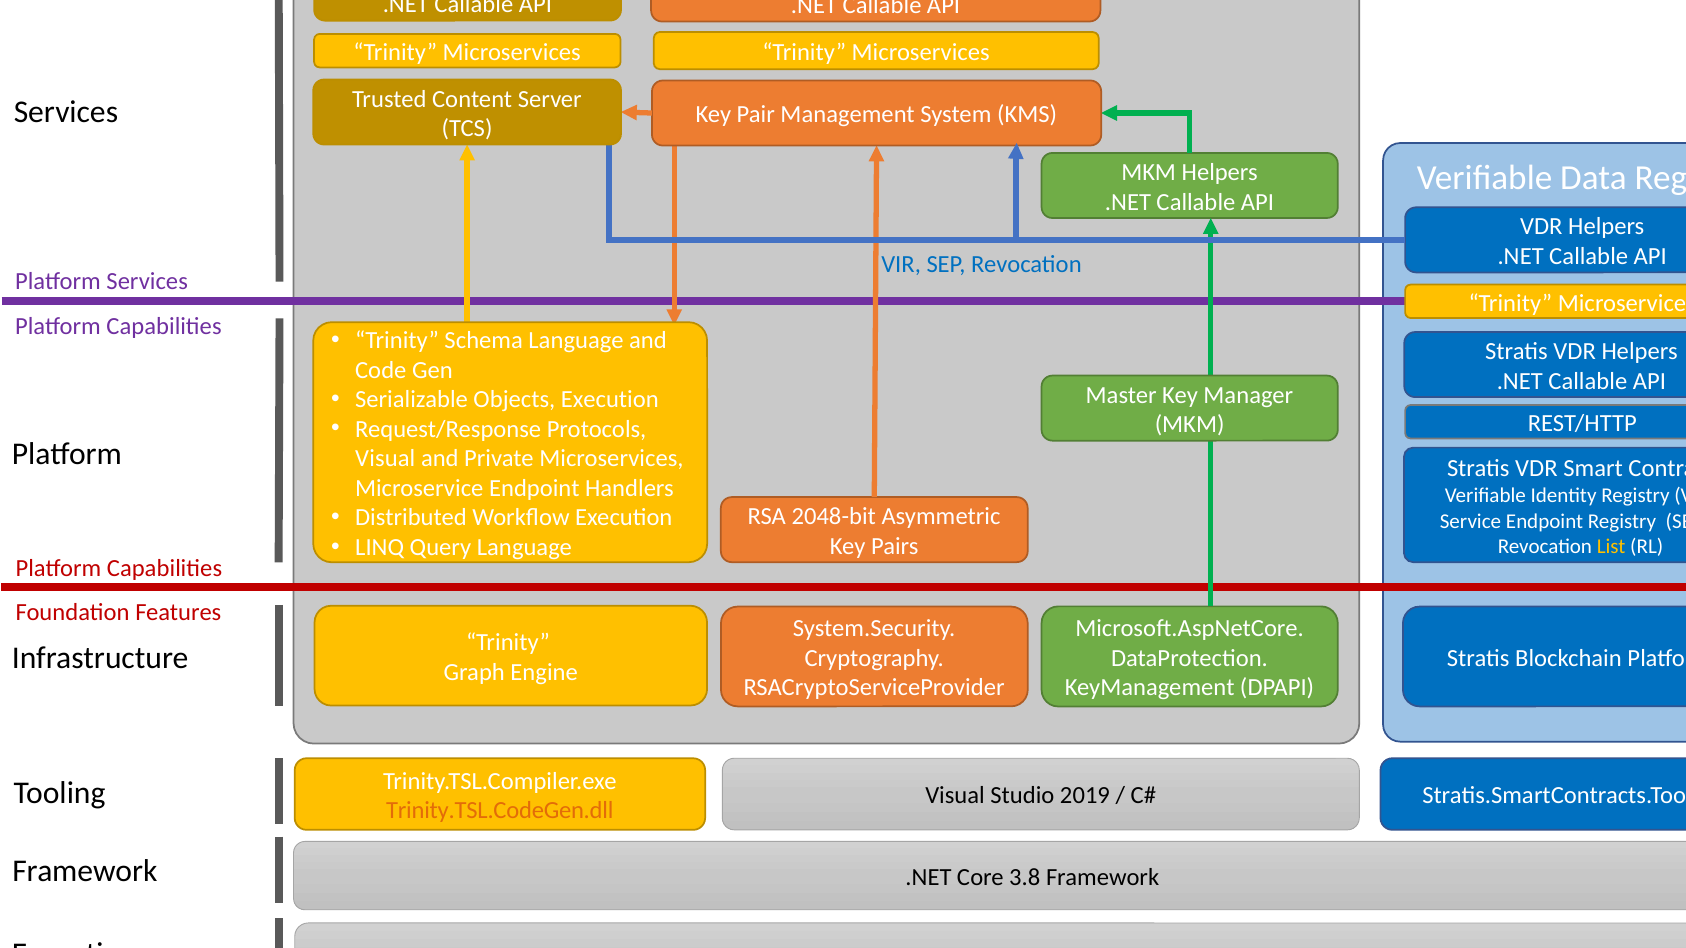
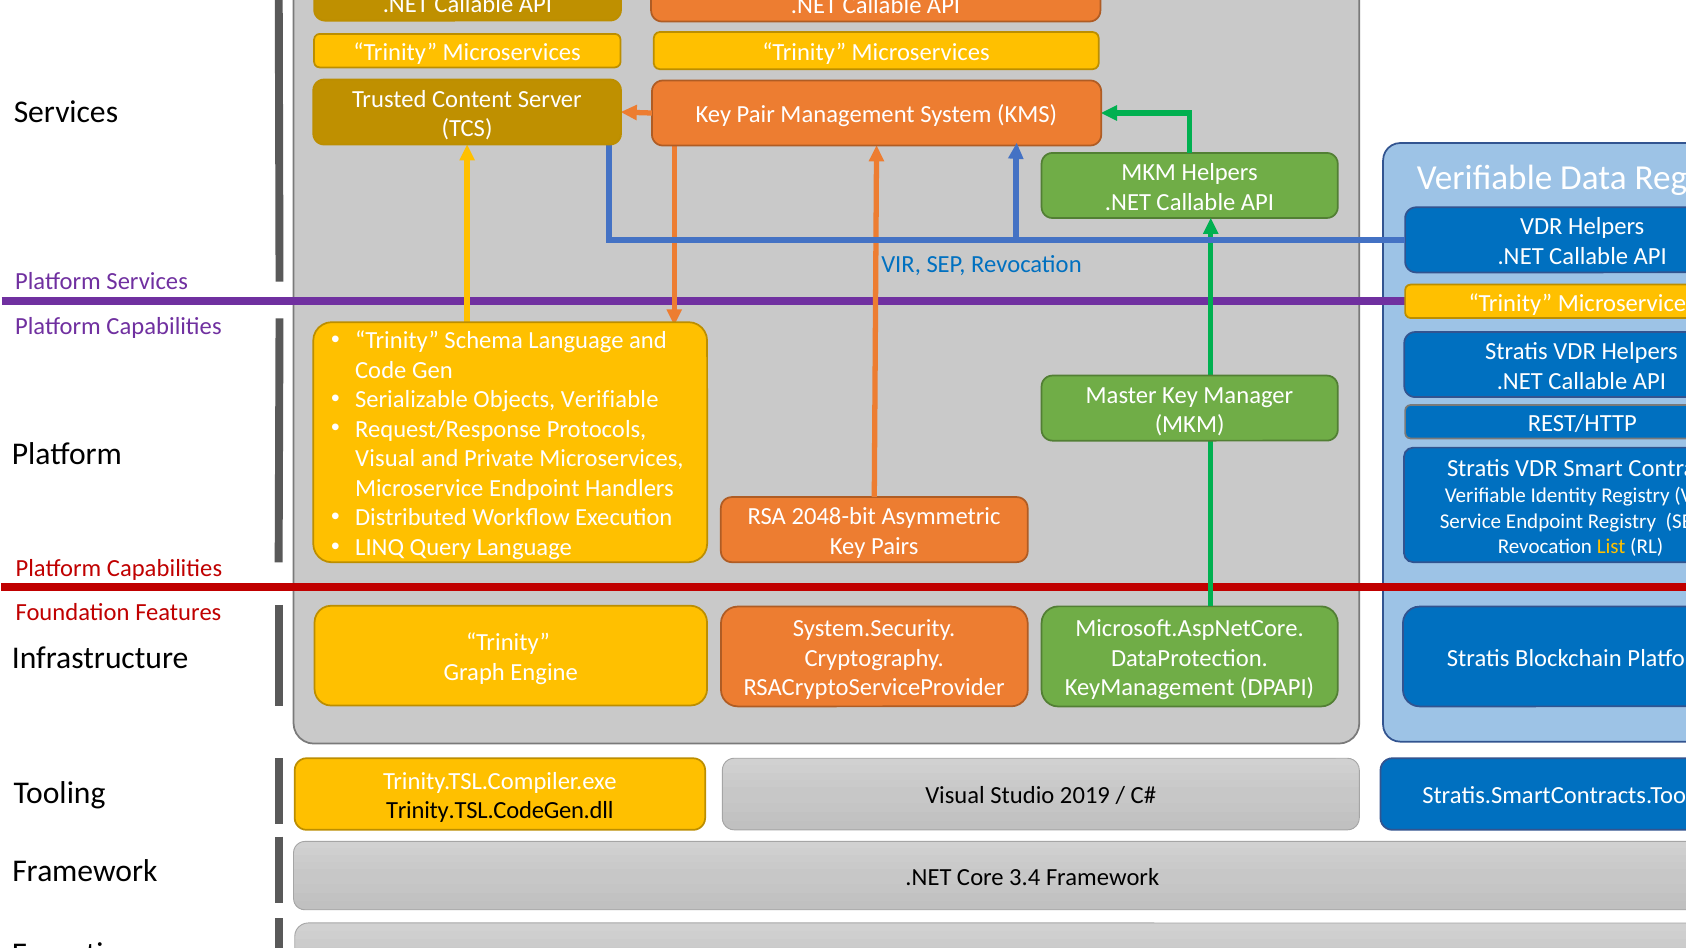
Objects Execution: Execution -> Verifiable
Trinity.TSL.CodeGen.dll colour: orange -> black
3.8: 3.8 -> 3.4
